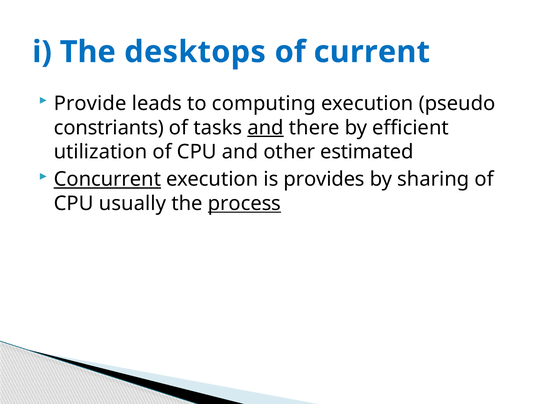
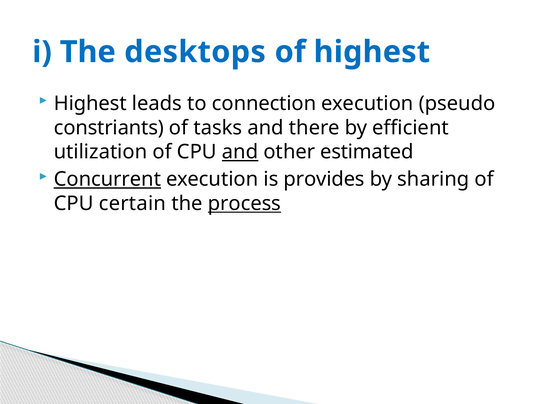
of current: current -> highest
Provide at (90, 104): Provide -> Highest
computing: computing -> connection
and at (266, 128) underline: present -> none
and at (240, 152) underline: none -> present
usually: usually -> certain
